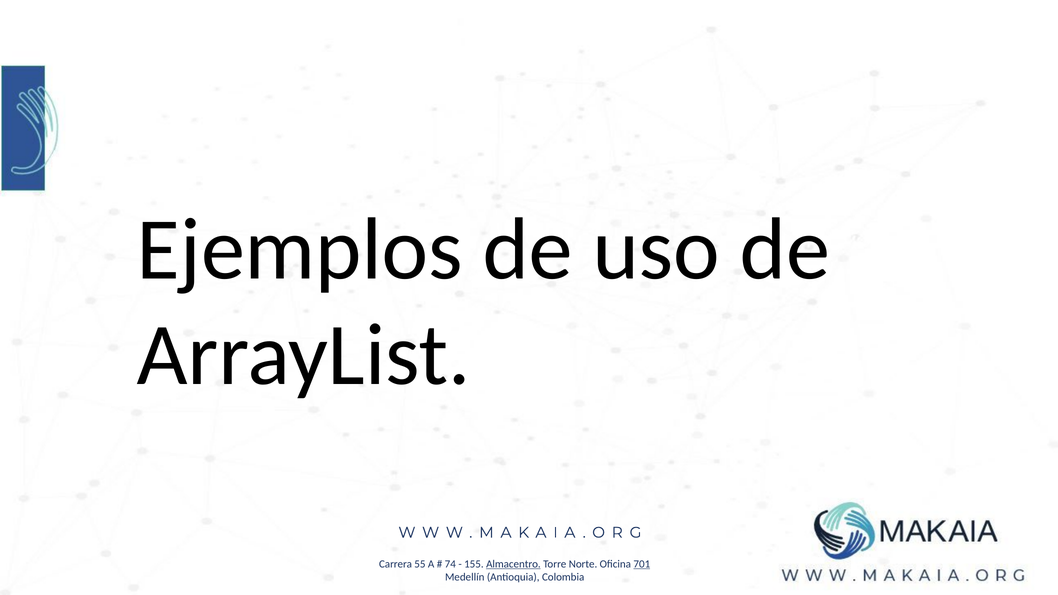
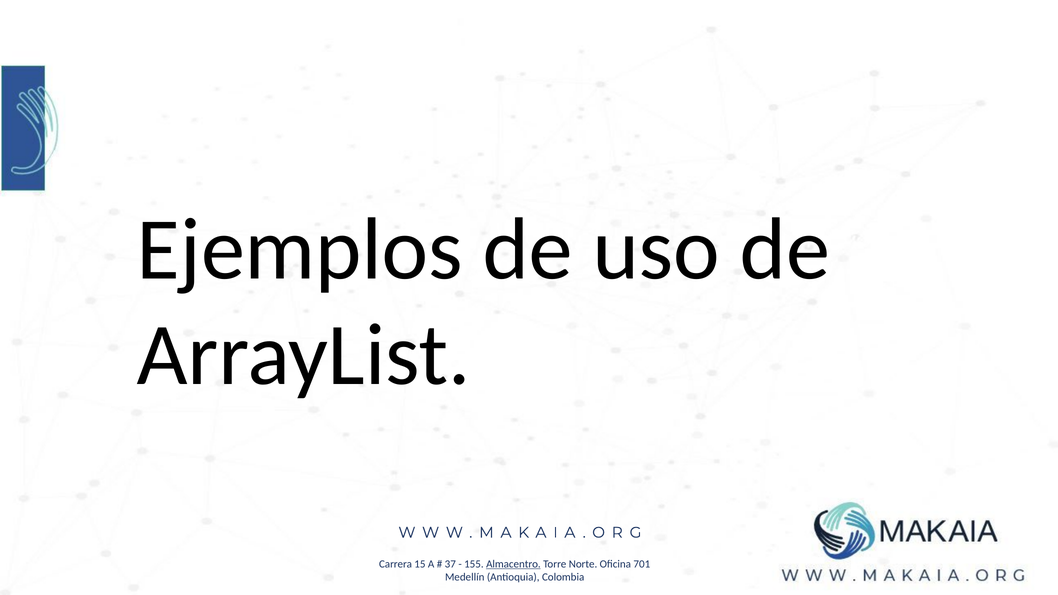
55: 55 -> 15
74: 74 -> 37
701 underline: present -> none
